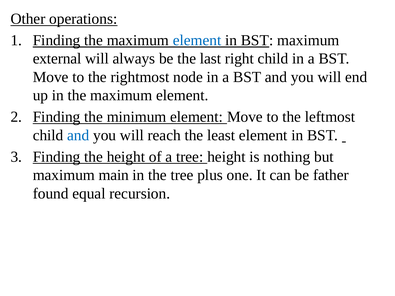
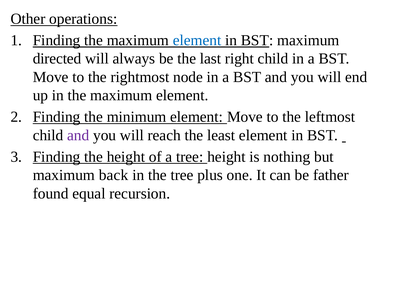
external: external -> directed
and at (78, 135) colour: blue -> purple
main: main -> back
